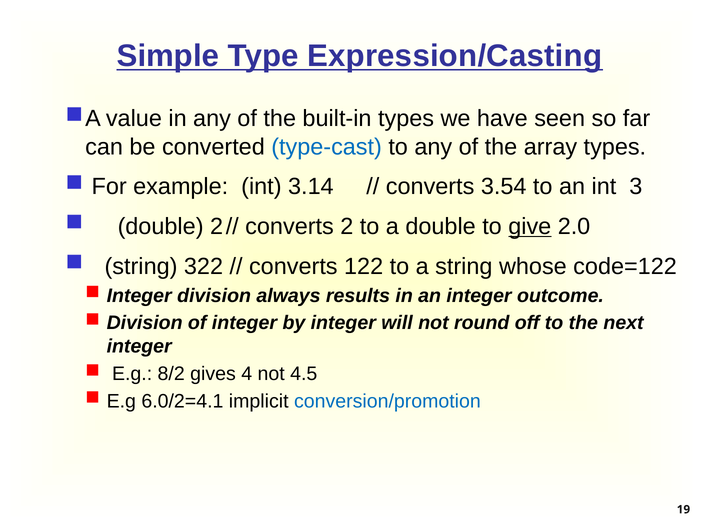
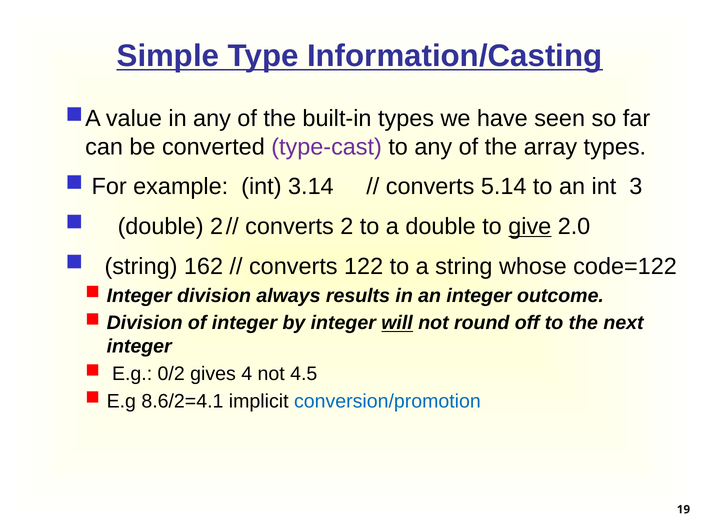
Expression/Casting: Expression/Casting -> Information/Casting
type-cast colour: blue -> purple
3.54: 3.54 -> 5.14
322: 322 -> 162
will underline: none -> present
8/2: 8/2 -> 0/2
6.0/2=4.1: 6.0/2=4.1 -> 8.6/2=4.1
